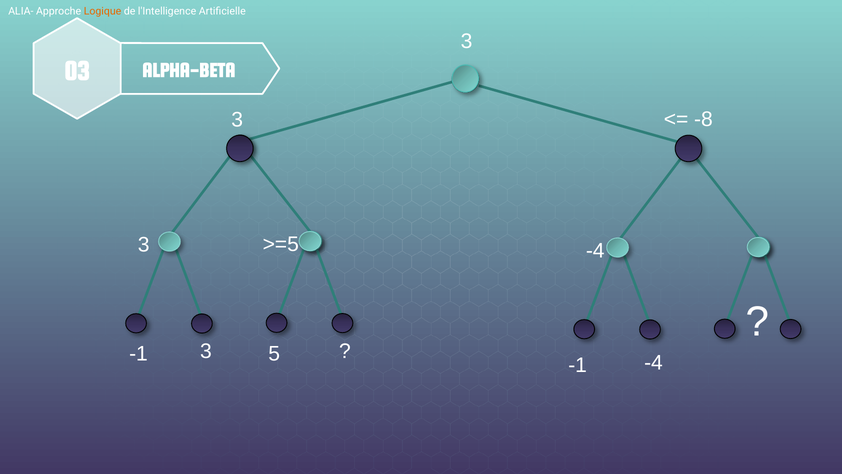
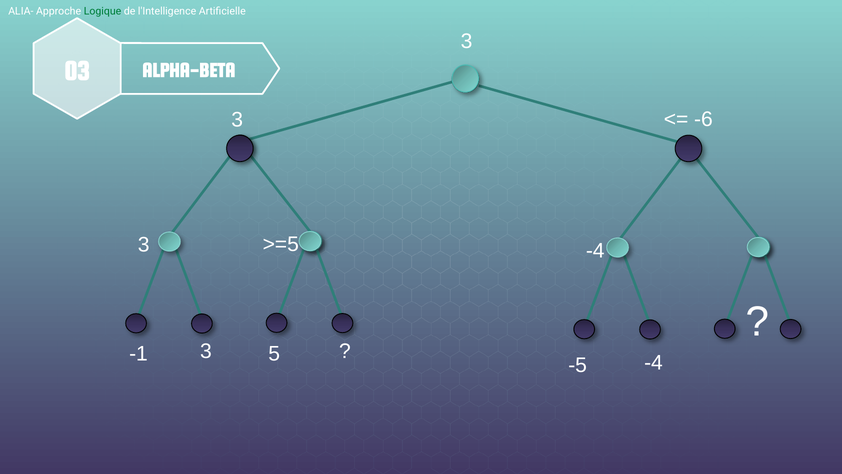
Logique colour: orange -> green
-8: -8 -> -6
-1 at (578, 365): -1 -> -5
